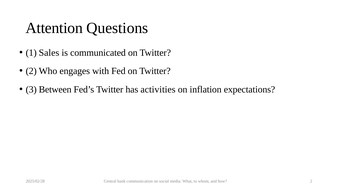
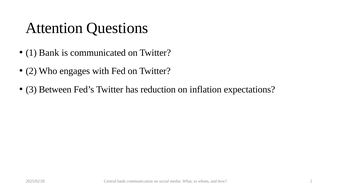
1 Sales: Sales -> Bank
activities: activities -> reduction
